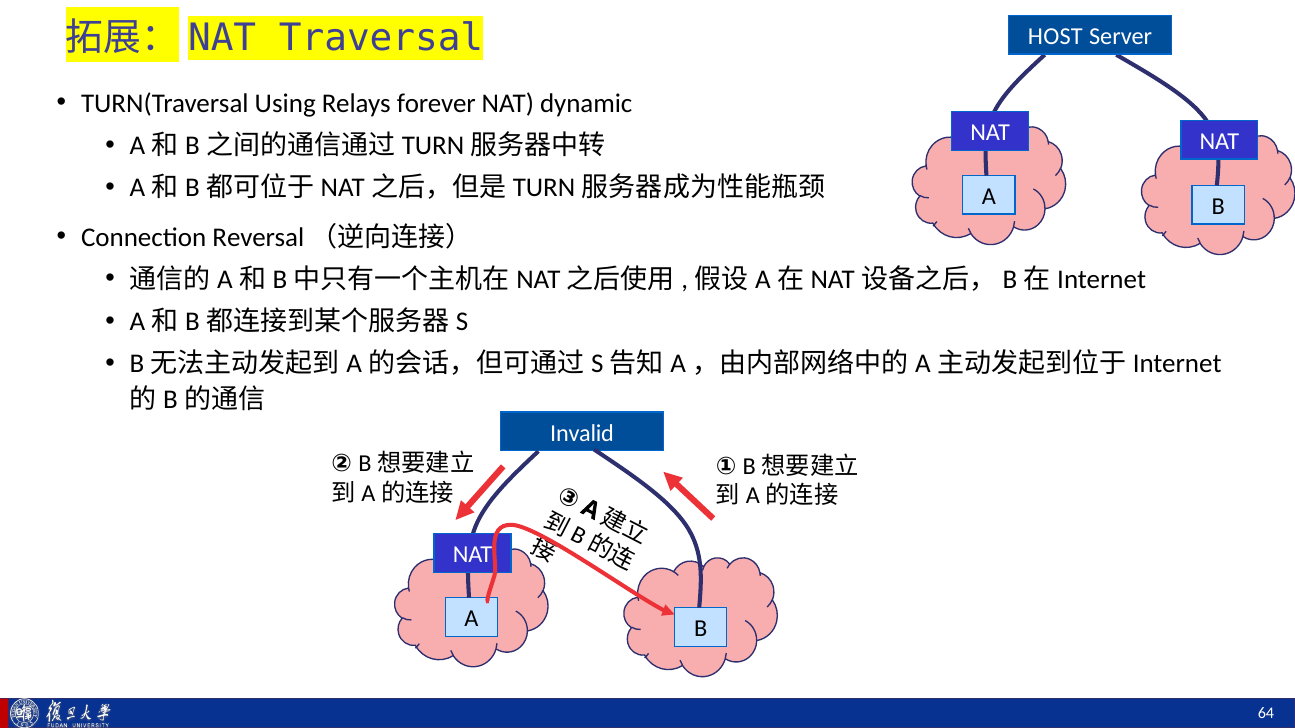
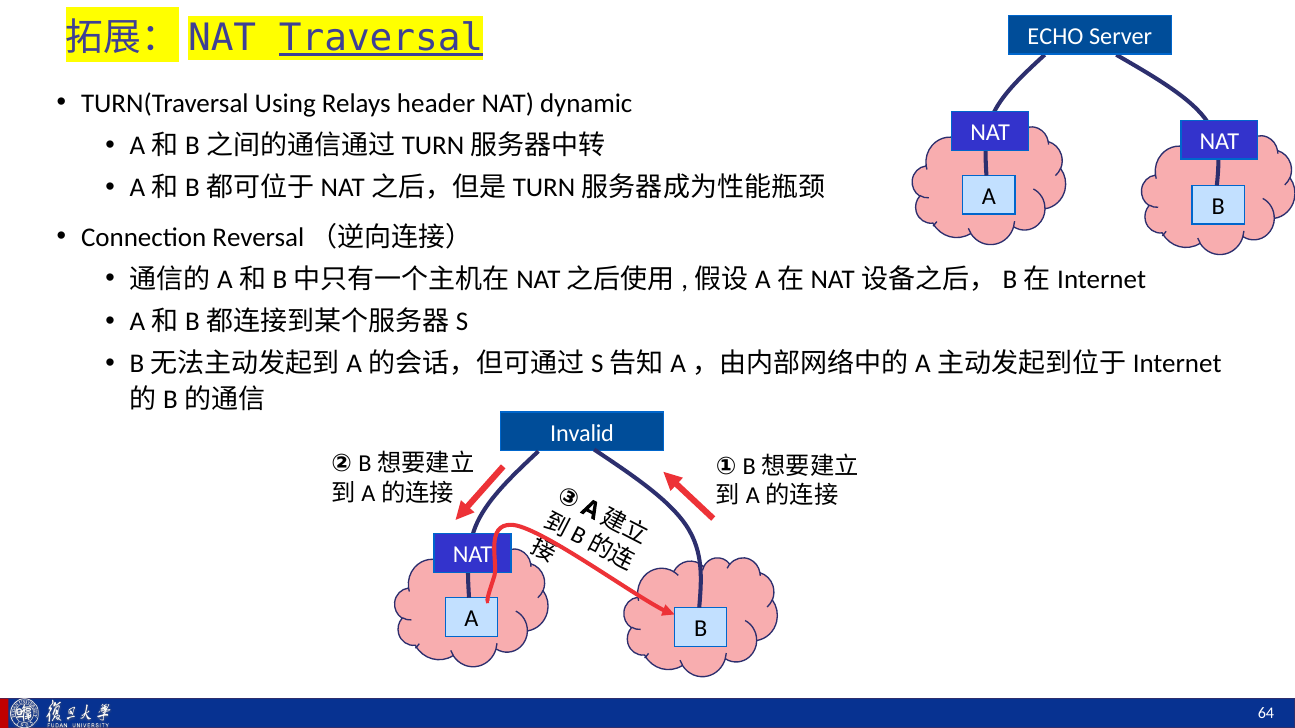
Traversal underline: none -> present
HOST: HOST -> ECHO
forever: forever -> header
